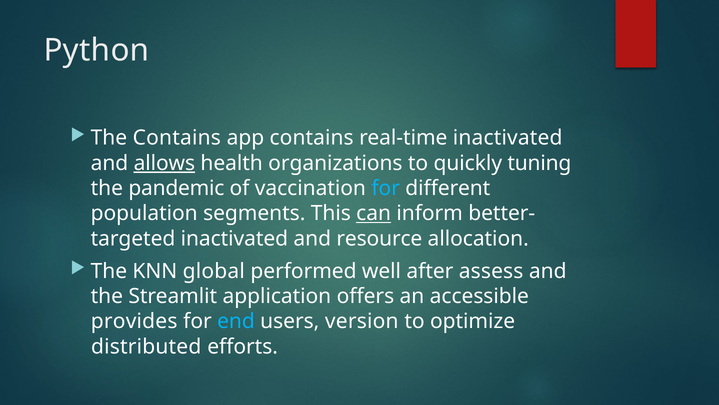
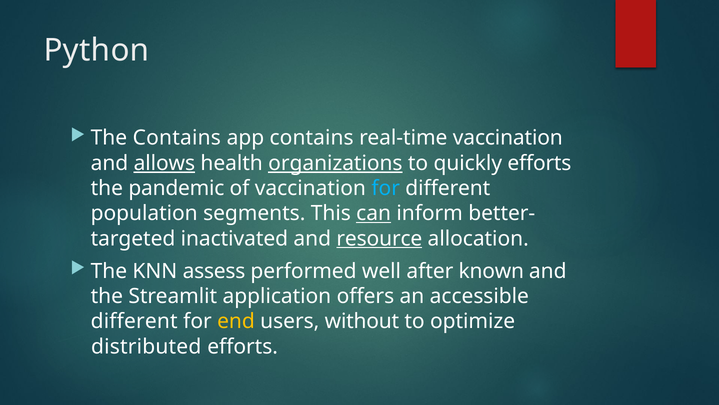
real-time inactivated: inactivated -> vaccination
organizations underline: none -> present
quickly tuning: tuning -> efforts
resource underline: none -> present
global: global -> assess
assess: assess -> known
provides at (134, 321): provides -> different
end colour: light blue -> yellow
version: version -> without
